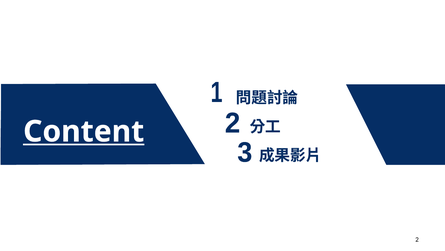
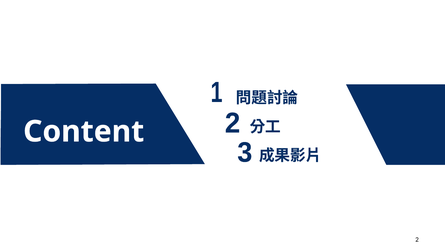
Content underline: present -> none
